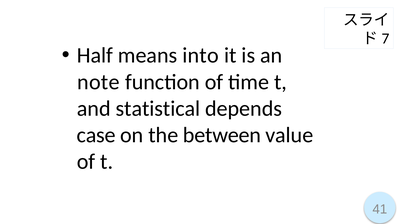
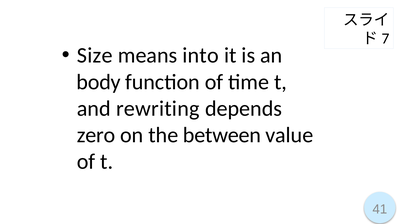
Half: Half -> Size
note: note -> body
statistical: statistical -> rewriting
case: case -> zero
